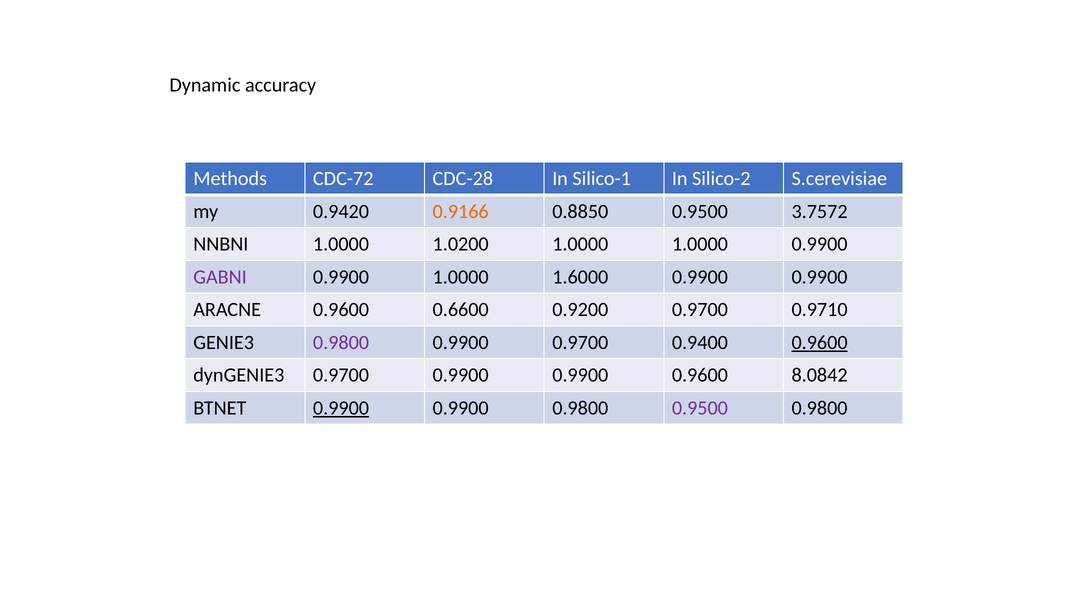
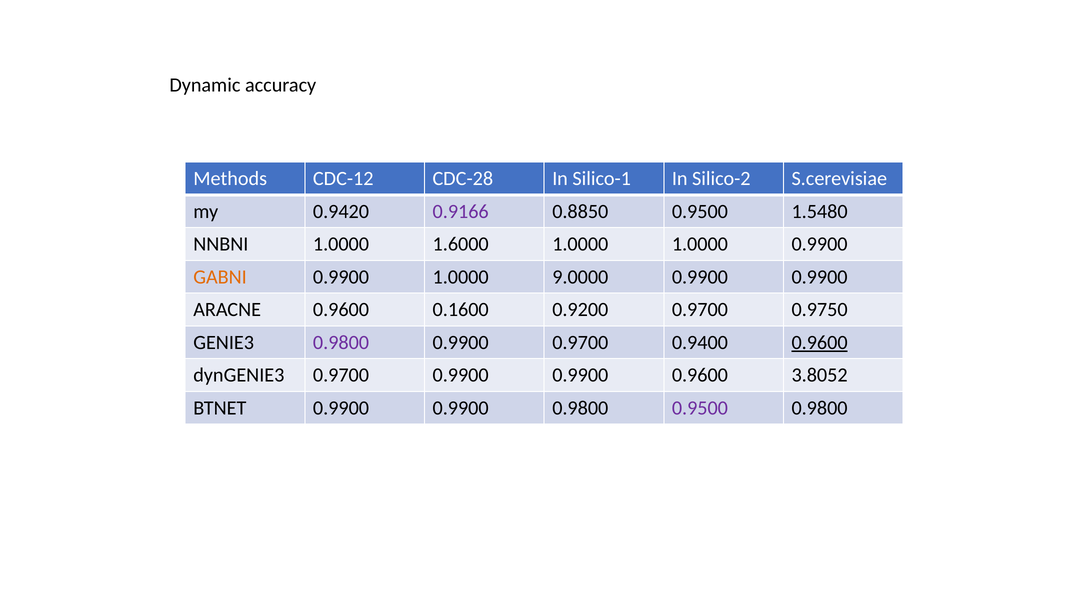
CDC-72: CDC-72 -> CDC-12
0.9166 colour: orange -> purple
3.7572: 3.7572 -> 1.5480
1.0200: 1.0200 -> 1.6000
GABNI colour: purple -> orange
1.6000: 1.6000 -> 9.0000
0.6600: 0.6600 -> 0.1600
0.9710: 0.9710 -> 0.9750
8.0842: 8.0842 -> 3.8052
0.9900 at (341, 408) underline: present -> none
